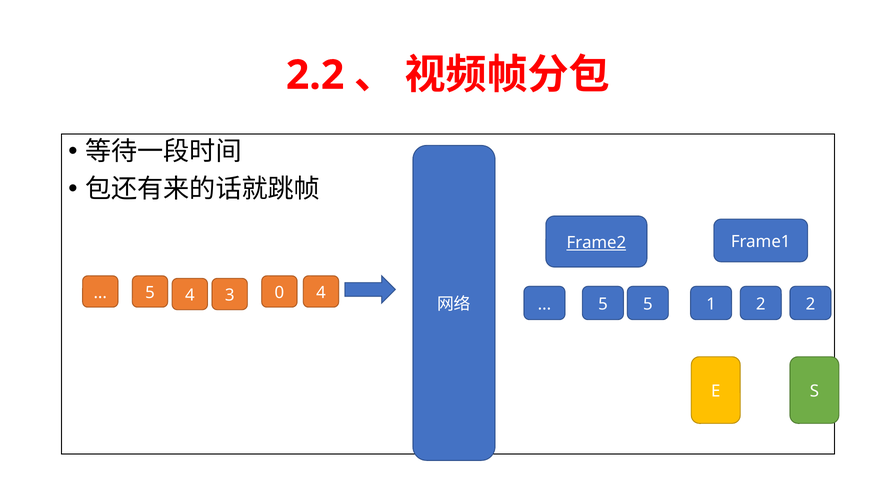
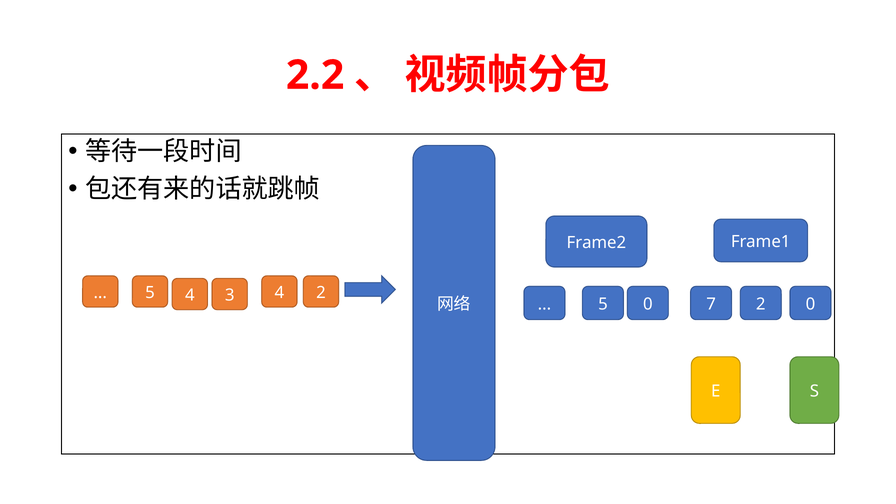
Frame2 underline: present -> none
0 at (279, 293): 0 -> 4
4 4: 4 -> 2
5 at (648, 304): 5 -> 0
1: 1 -> 7
2 2: 2 -> 0
